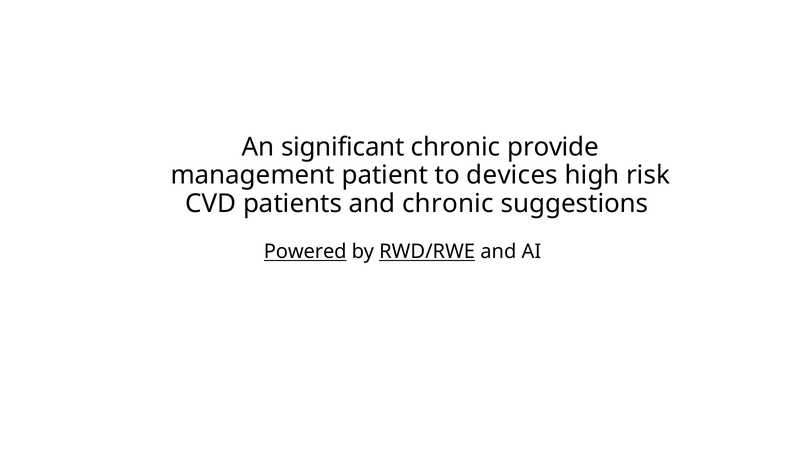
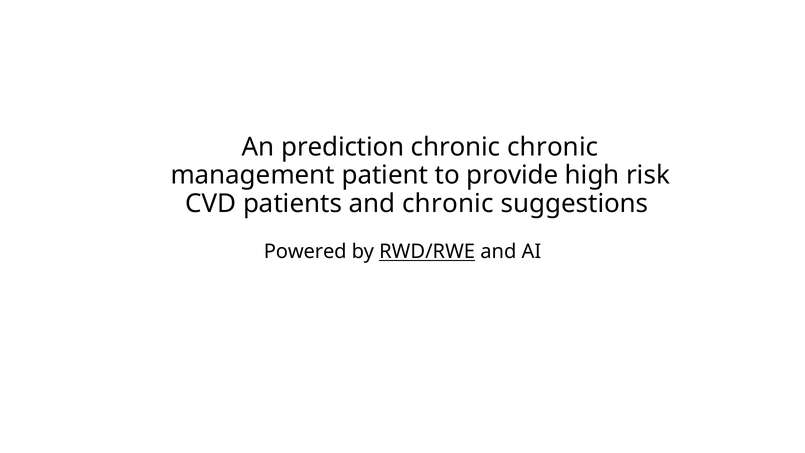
significant: significant -> prediction
chronic provide: provide -> chronic
devices: devices -> provide
Powered underline: present -> none
